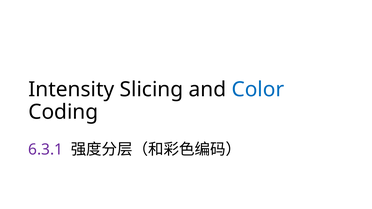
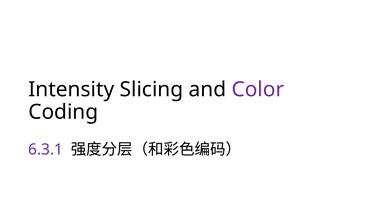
Color colour: blue -> purple
